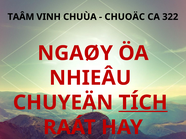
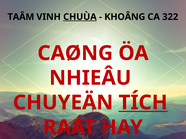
CHUÙA underline: none -> present
CHUOÄC: CHUOÄC -> KHOÂNG
NGAØY: NGAØY -> CAØNG
